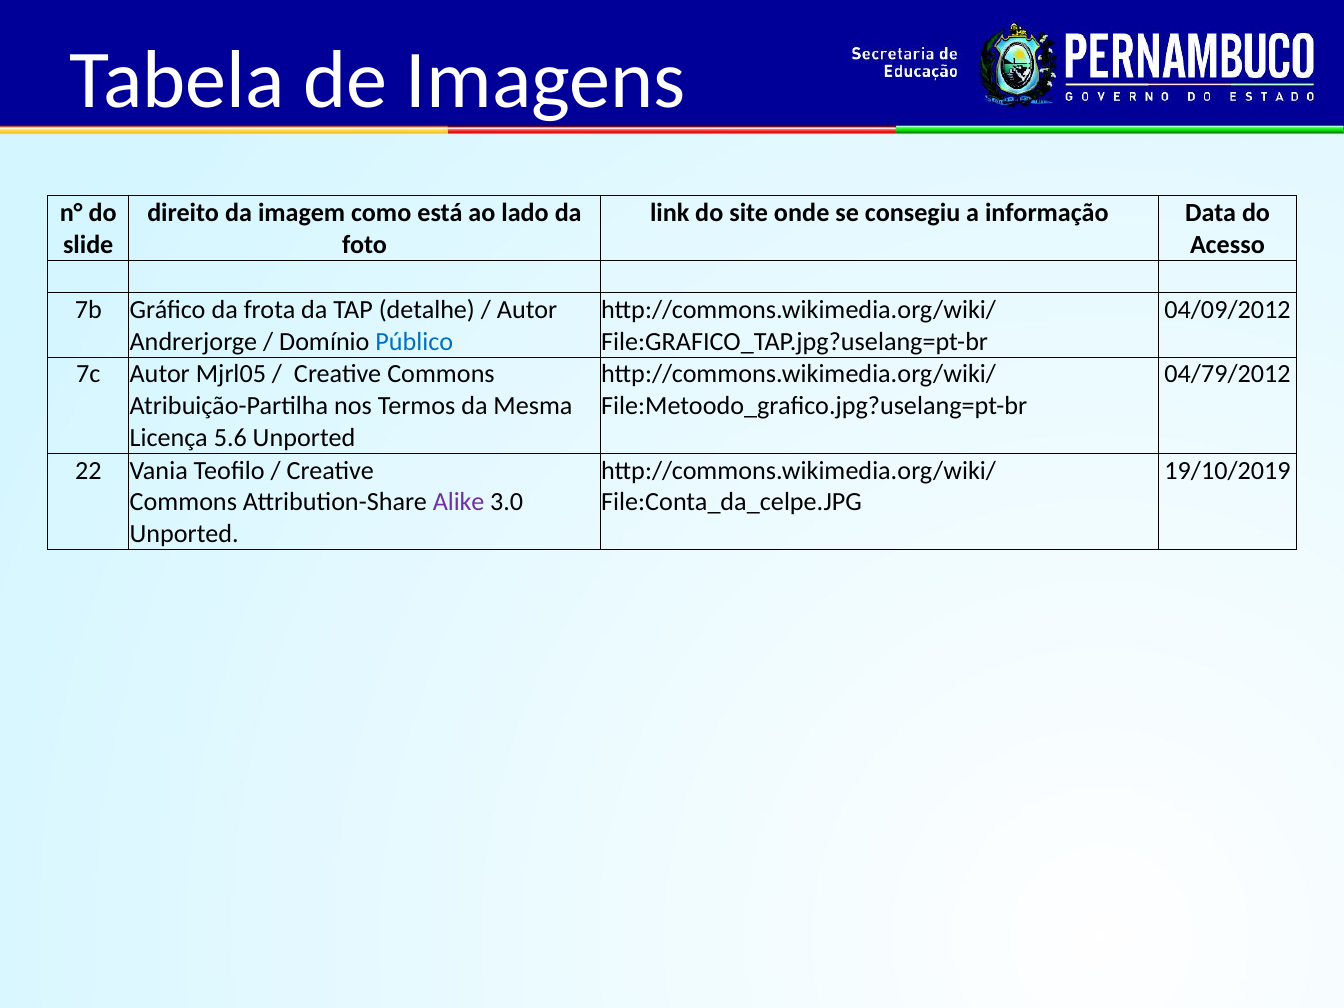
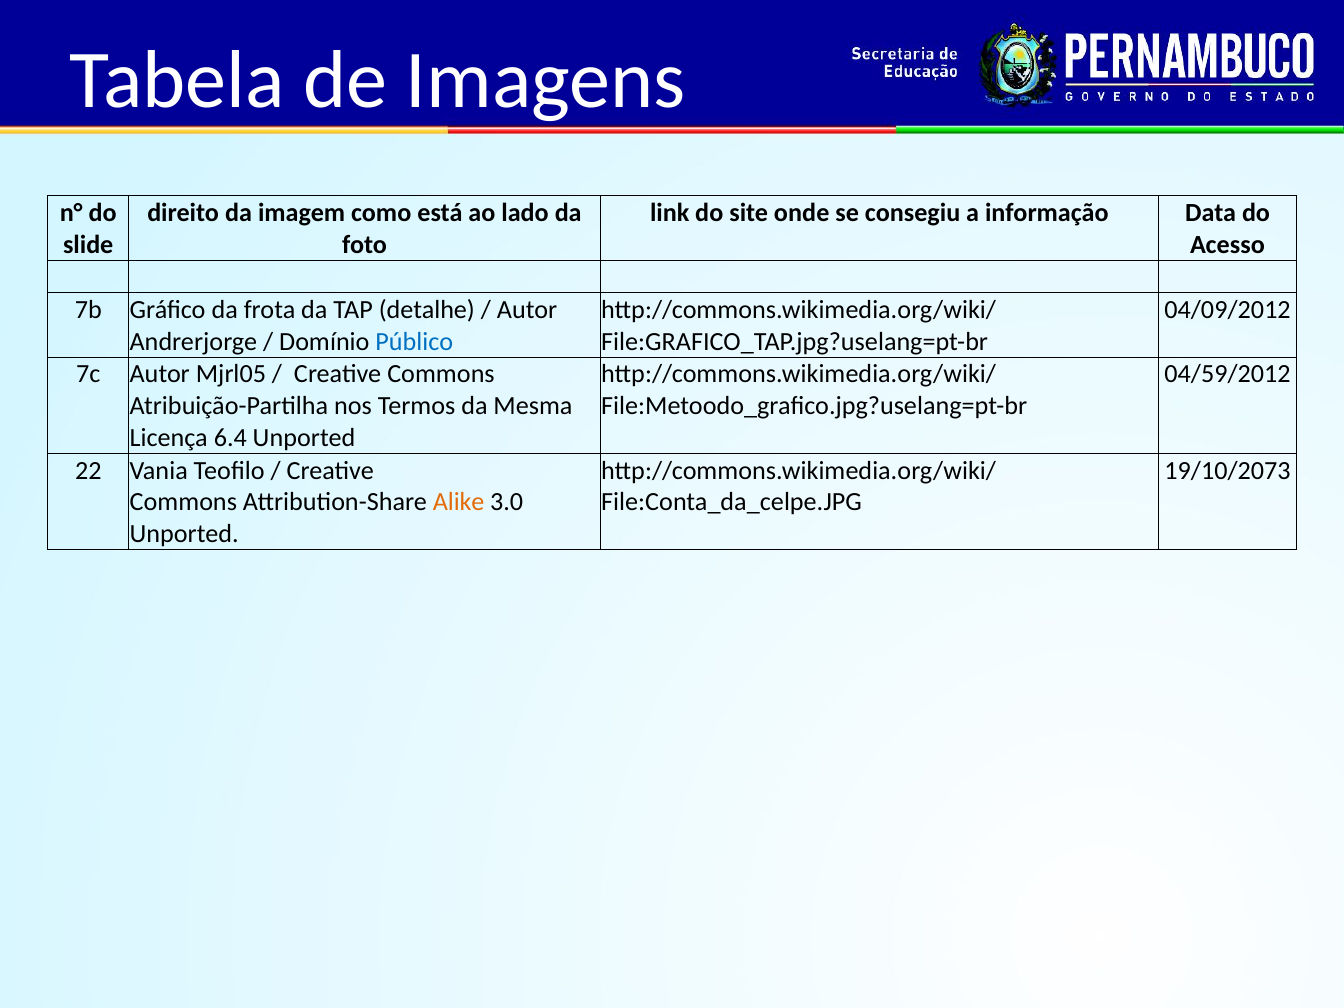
04/79/2012: 04/79/2012 -> 04/59/2012
5.6: 5.6 -> 6.4
19/10/2019: 19/10/2019 -> 19/10/2073
Alike colour: purple -> orange
